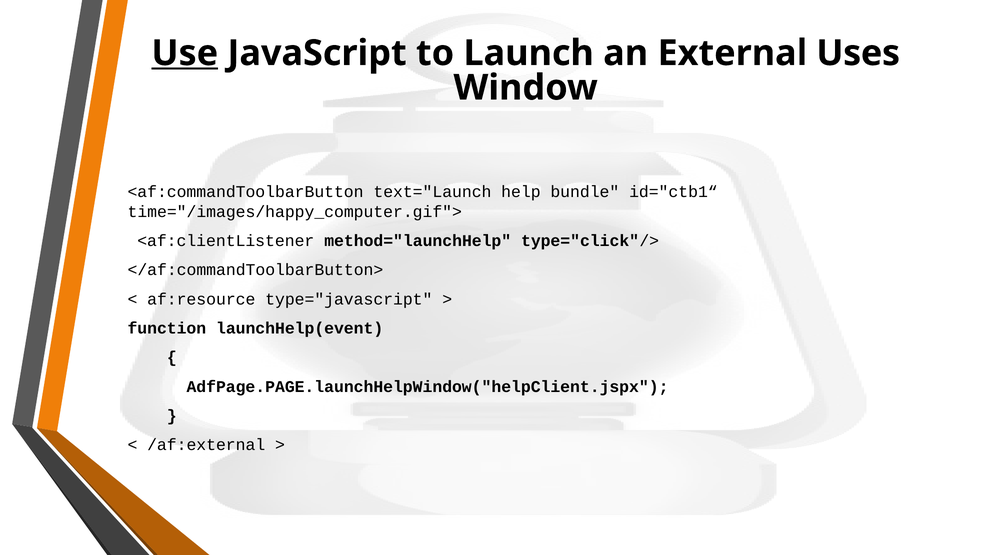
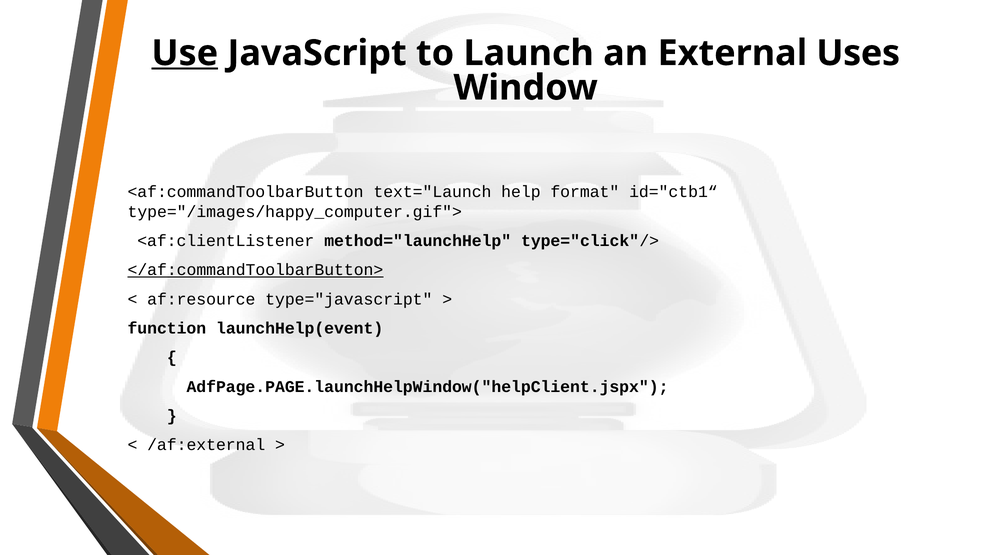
bundle: bundle -> format
time="/images/happy_computer.gif">: time="/images/happy_computer.gif"> -> type="/images/happy_computer.gif">
</af:commandToolbarButton> underline: none -> present
